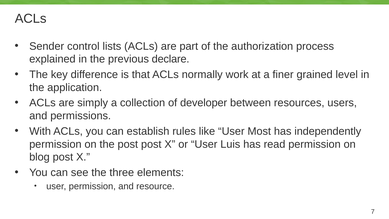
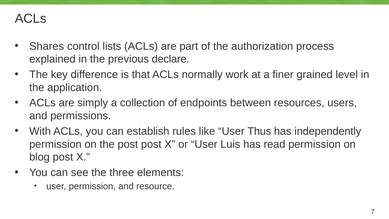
Sender: Sender -> Shares
developer: developer -> endpoints
Most: Most -> Thus
